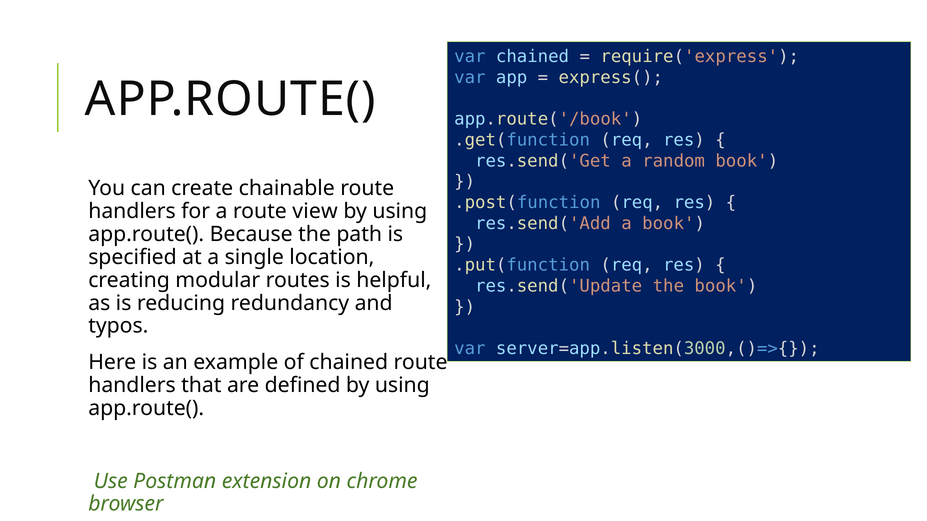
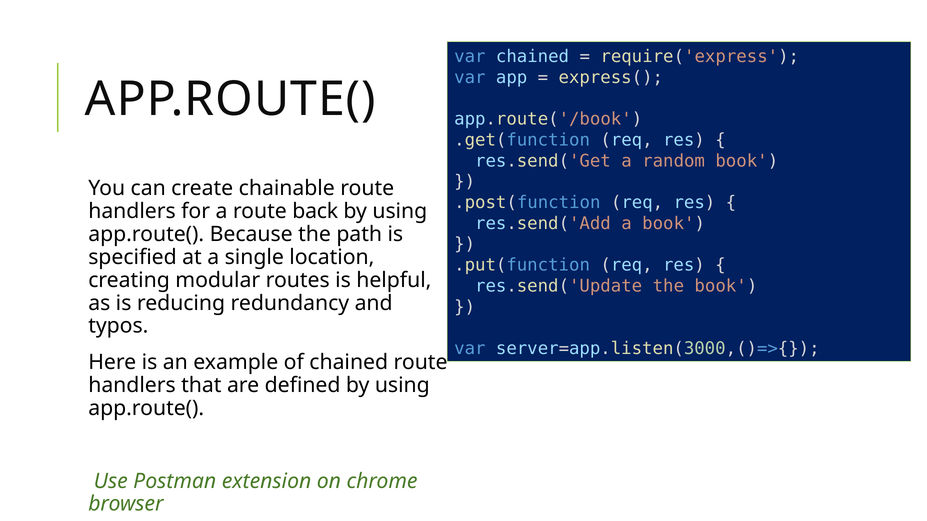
view: view -> back
